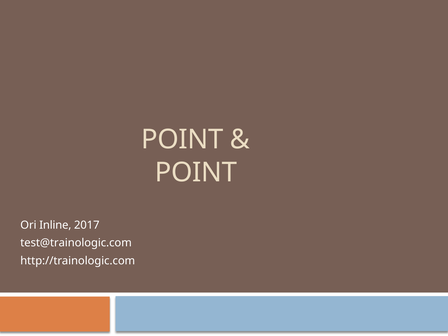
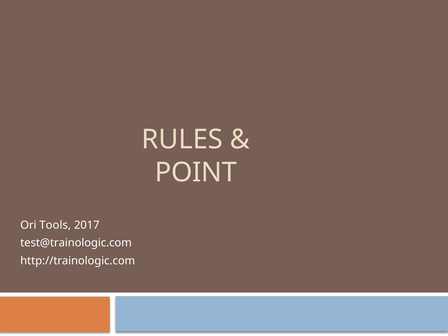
POINT at (182, 140): POINT -> RULES
Inline: Inline -> Tools
